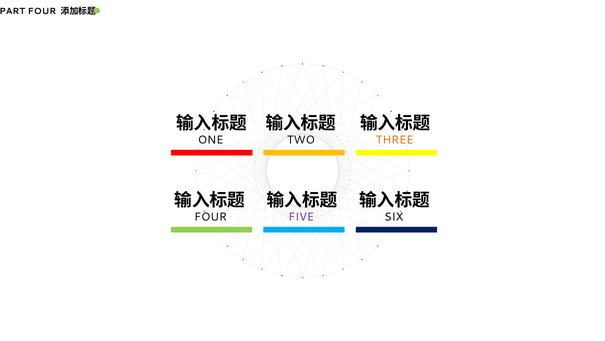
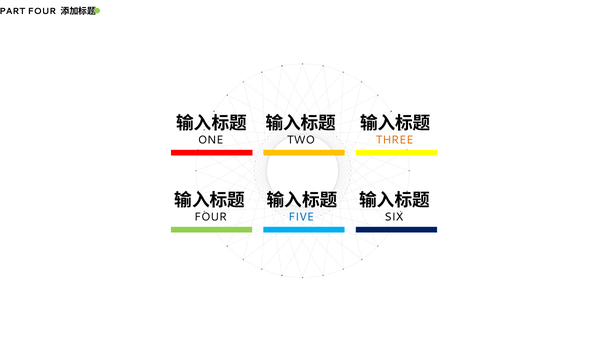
FIVE colour: purple -> blue
